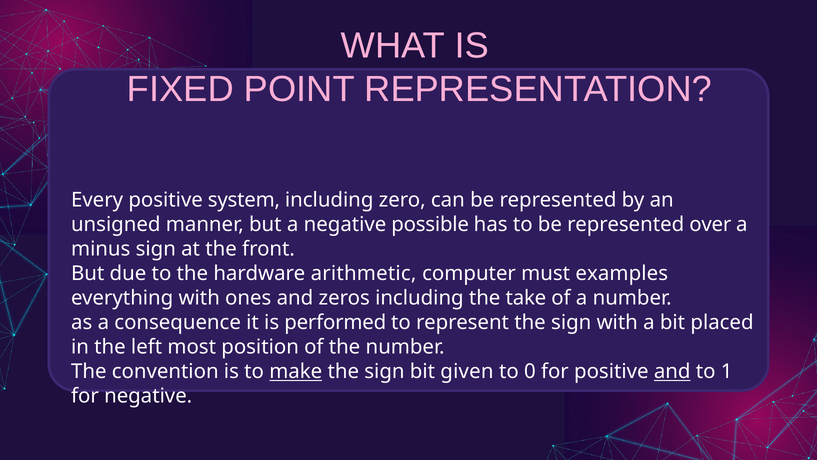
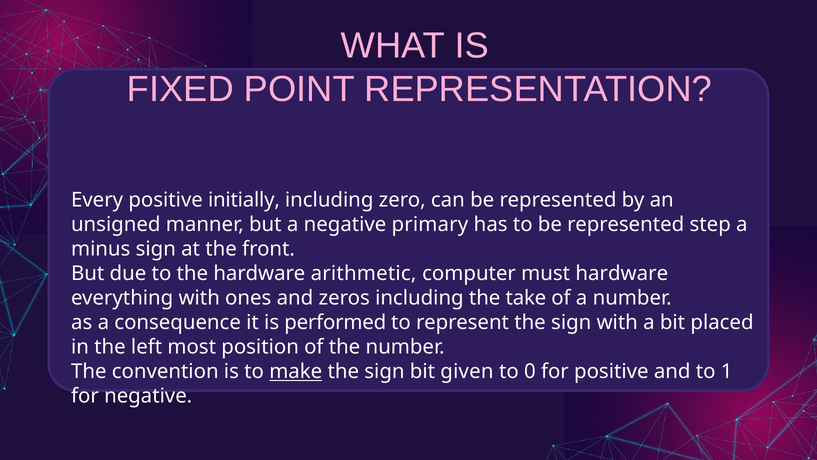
system: system -> initially
possible: possible -> primary
over: over -> step
must examples: examples -> hardware
and at (672, 371) underline: present -> none
